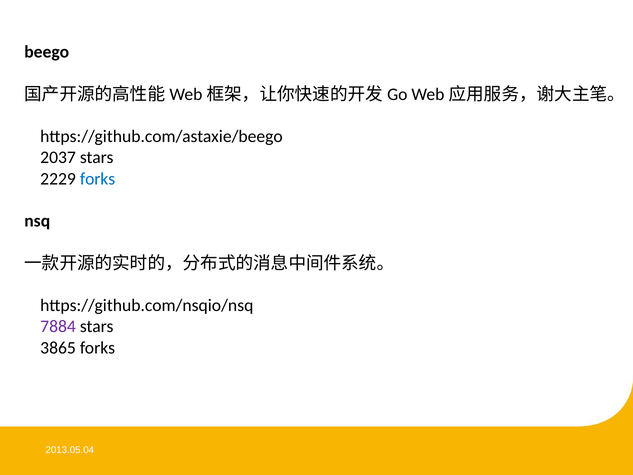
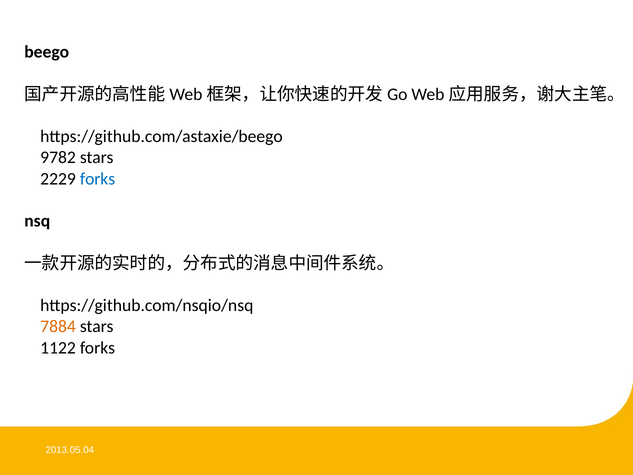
2037: 2037 -> 9782
7884 colour: purple -> orange
3865: 3865 -> 1122
